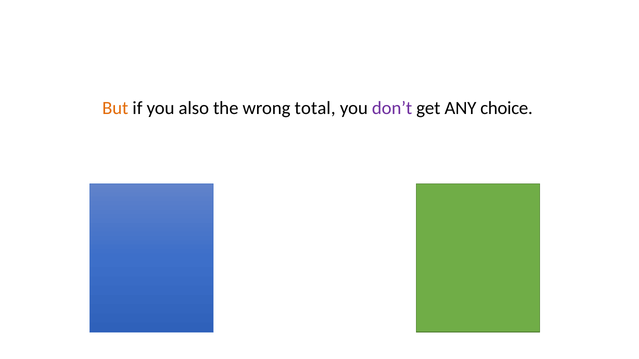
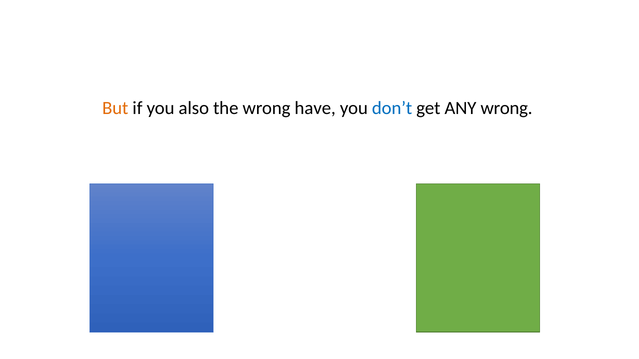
total: total -> have
don’t colour: purple -> blue
ANY choice: choice -> wrong
